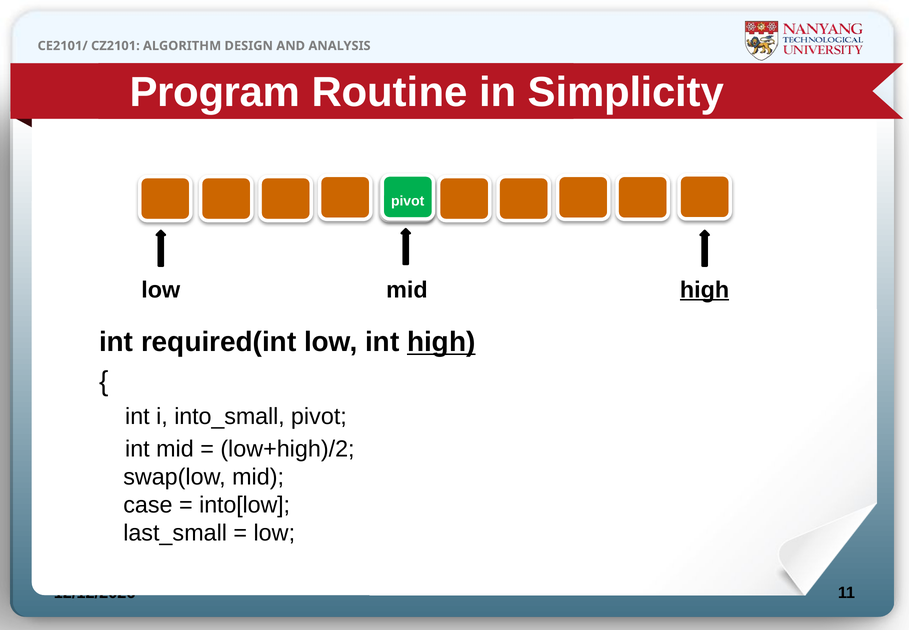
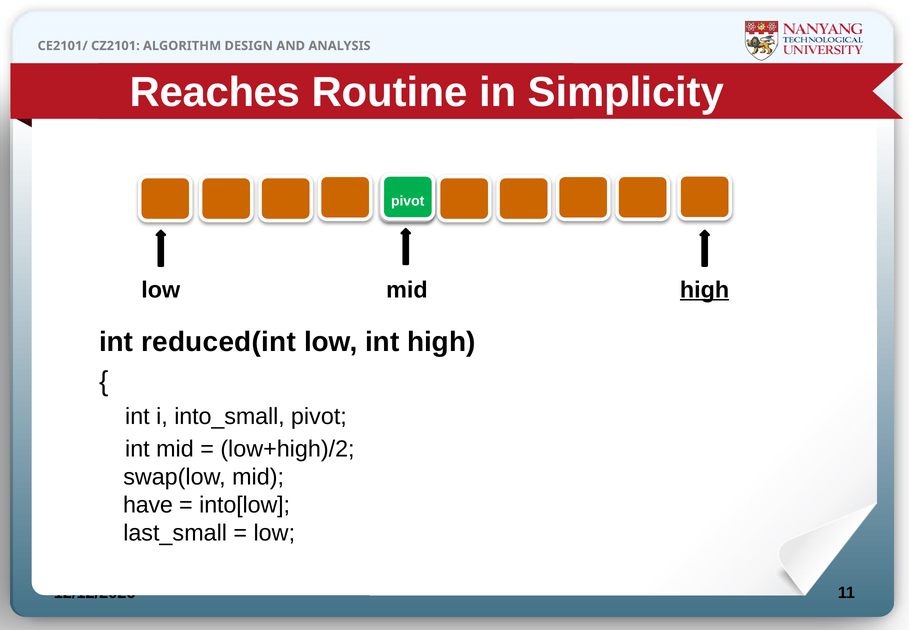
Program: Program -> Reaches
required(int: required(int -> reduced(int
high at (441, 342) underline: present -> none
case: case -> have
